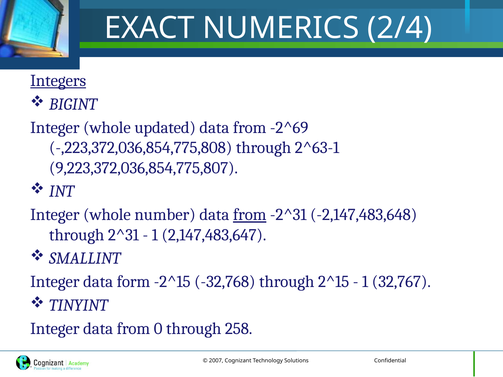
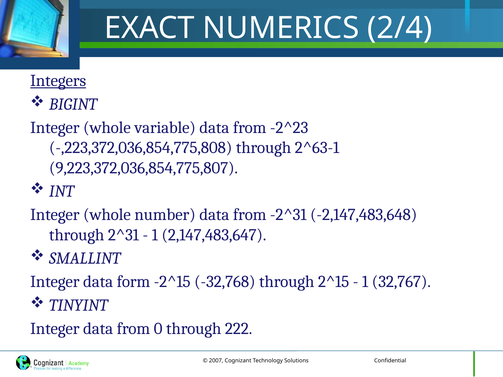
updated: updated -> variable
-2^69: -2^69 -> -2^23
from at (250, 215) underline: present -> none
258: 258 -> 222
